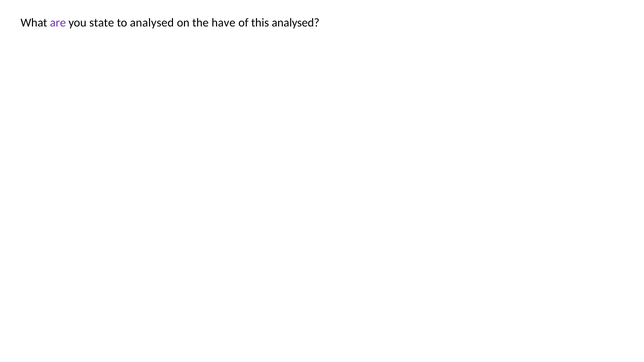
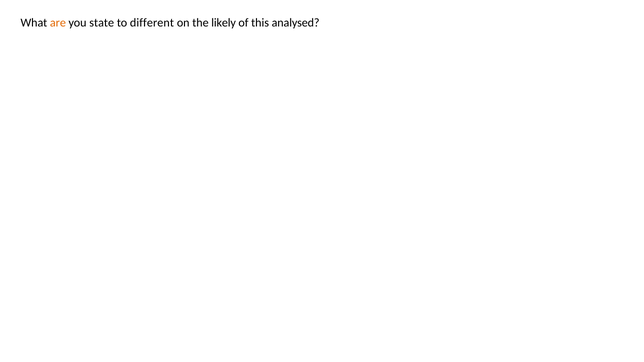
are colour: purple -> orange
to analysed: analysed -> different
have: have -> likely
